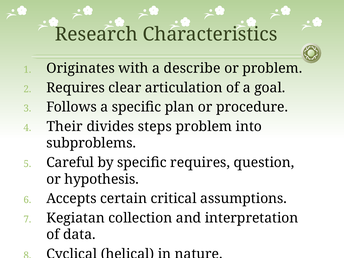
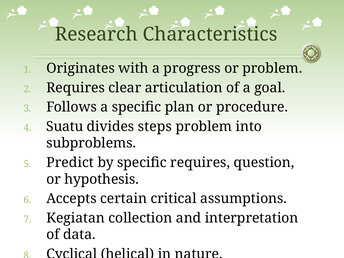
describe: describe -> progress
Their: Their -> Suatu
Careful: Careful -> Predict
